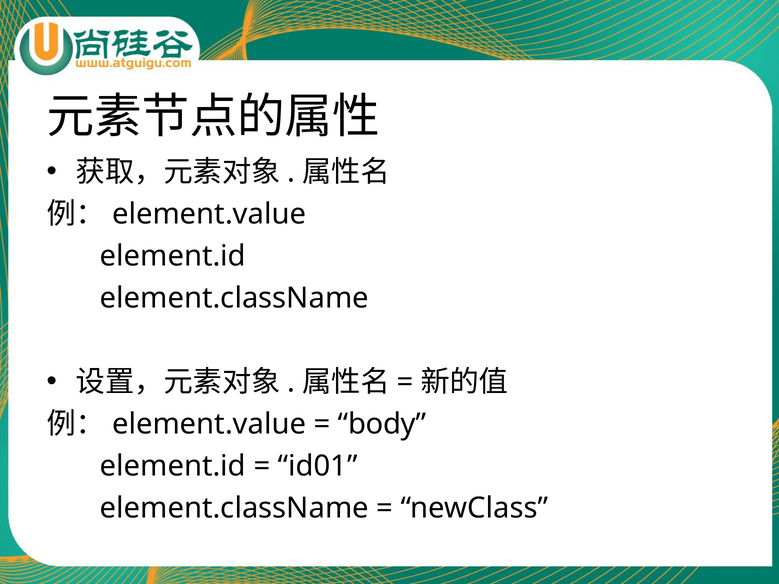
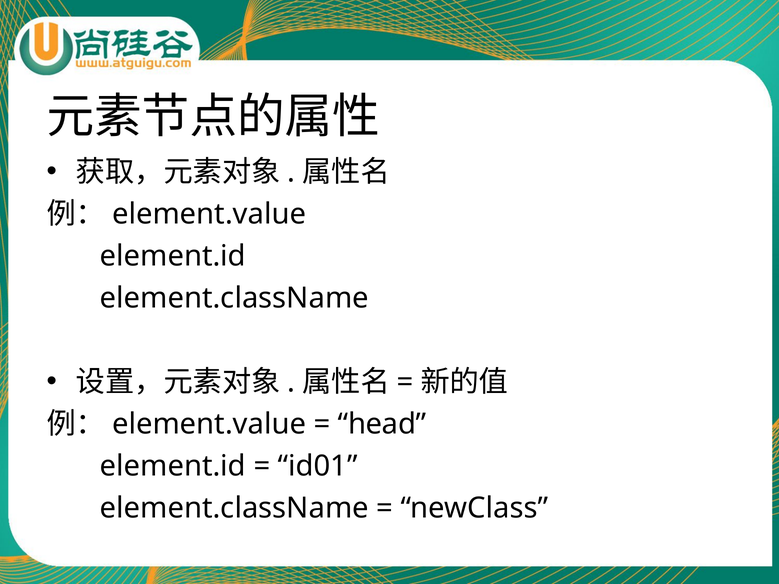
body: body -> head
